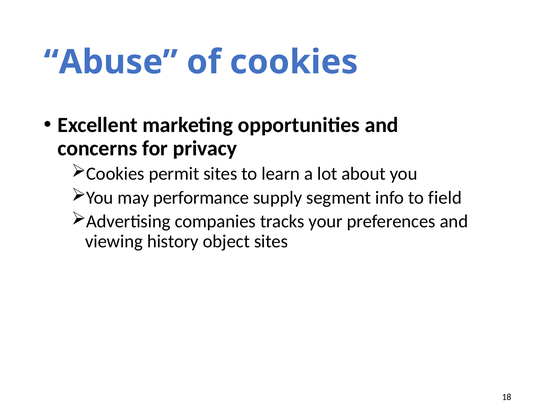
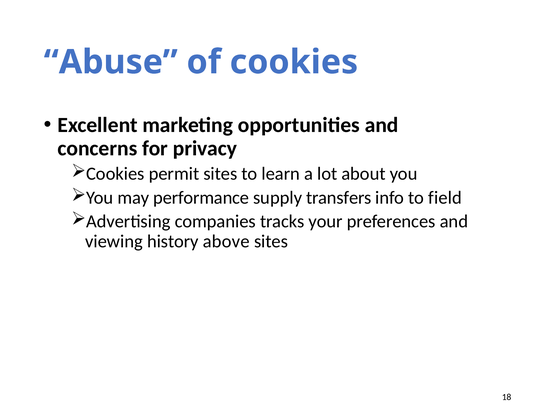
segment: segment -> transfers
object: object -> above
